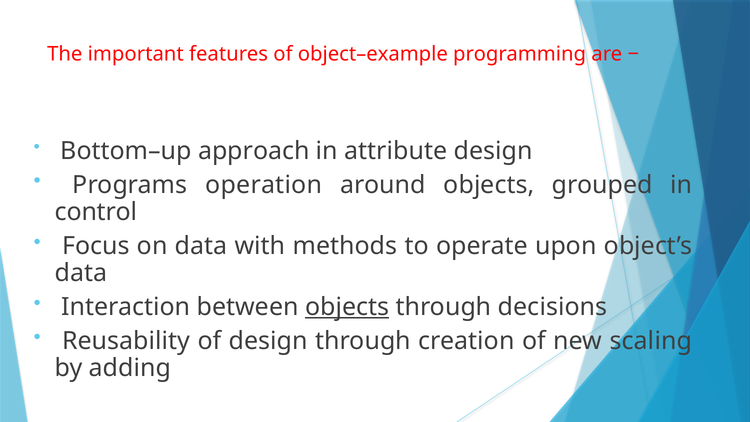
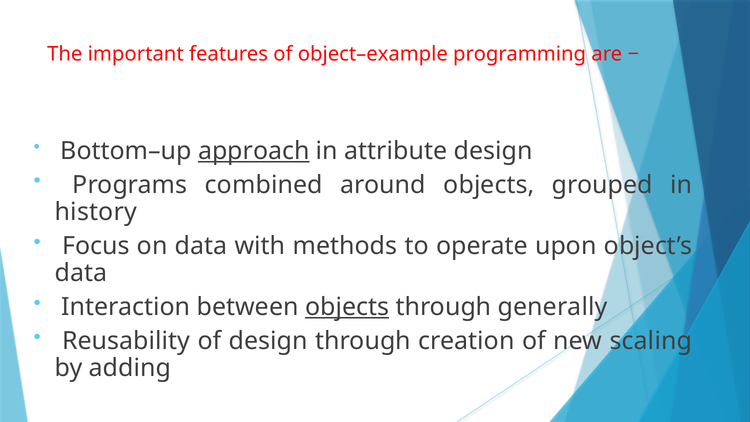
approach underline: none -> present
operation: operation -> combined
control: control -> history
decisions: decisions -> generally
